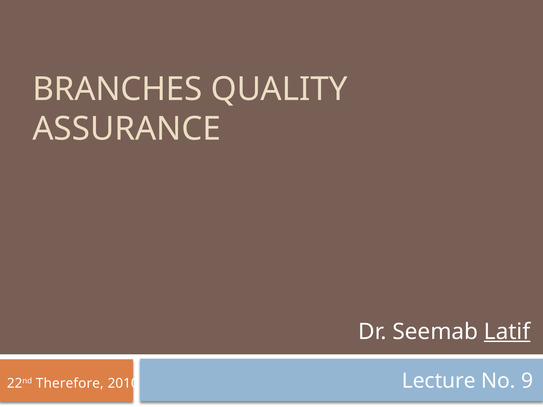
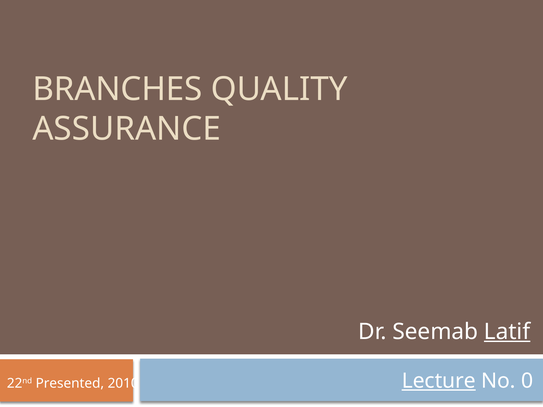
Lecture underline: none -> present
9: 9 -> 0
Therefore: Therefore -> Presented
